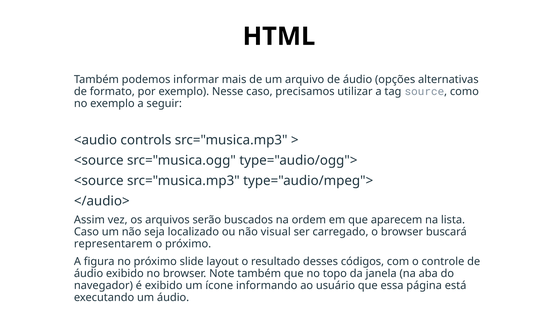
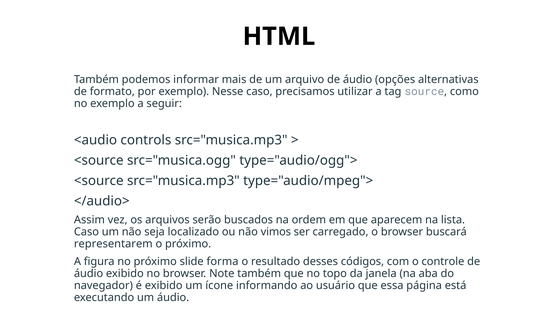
visual: visual -> vimos
layout: layout -> forma
